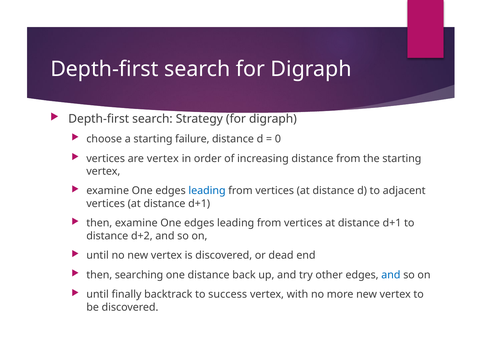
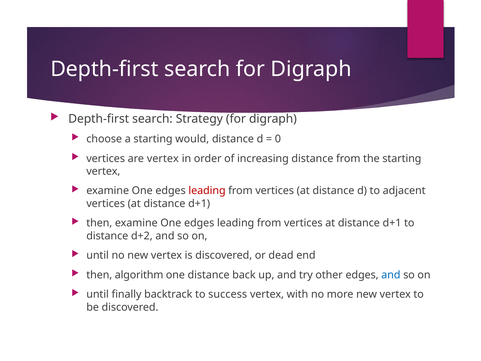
failure: failure -> would
leading at (207, 191) colour: blue -> red
searching: searching -> algorithm
